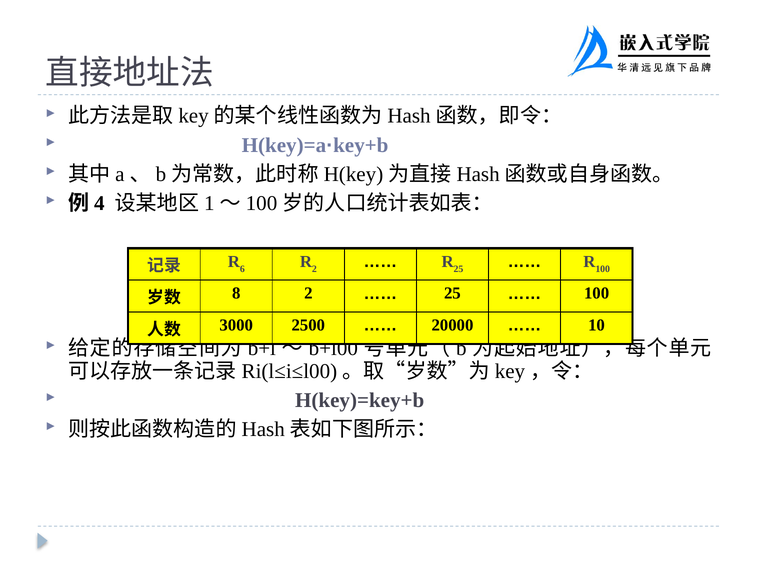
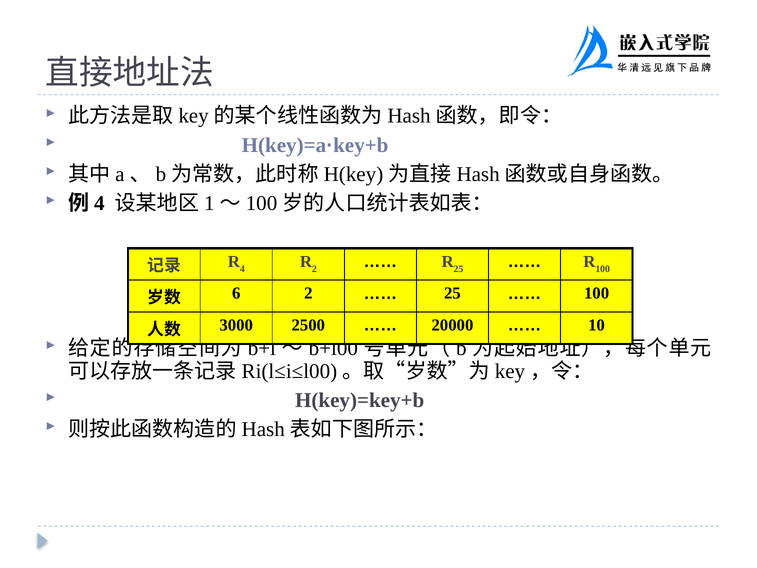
6: 6 -> 4
8: 8 -> 6
